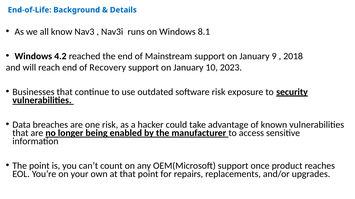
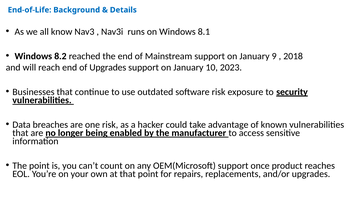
4.2: 4.2 -> 8.2
of Recovery: Recovery -> Upgrades
